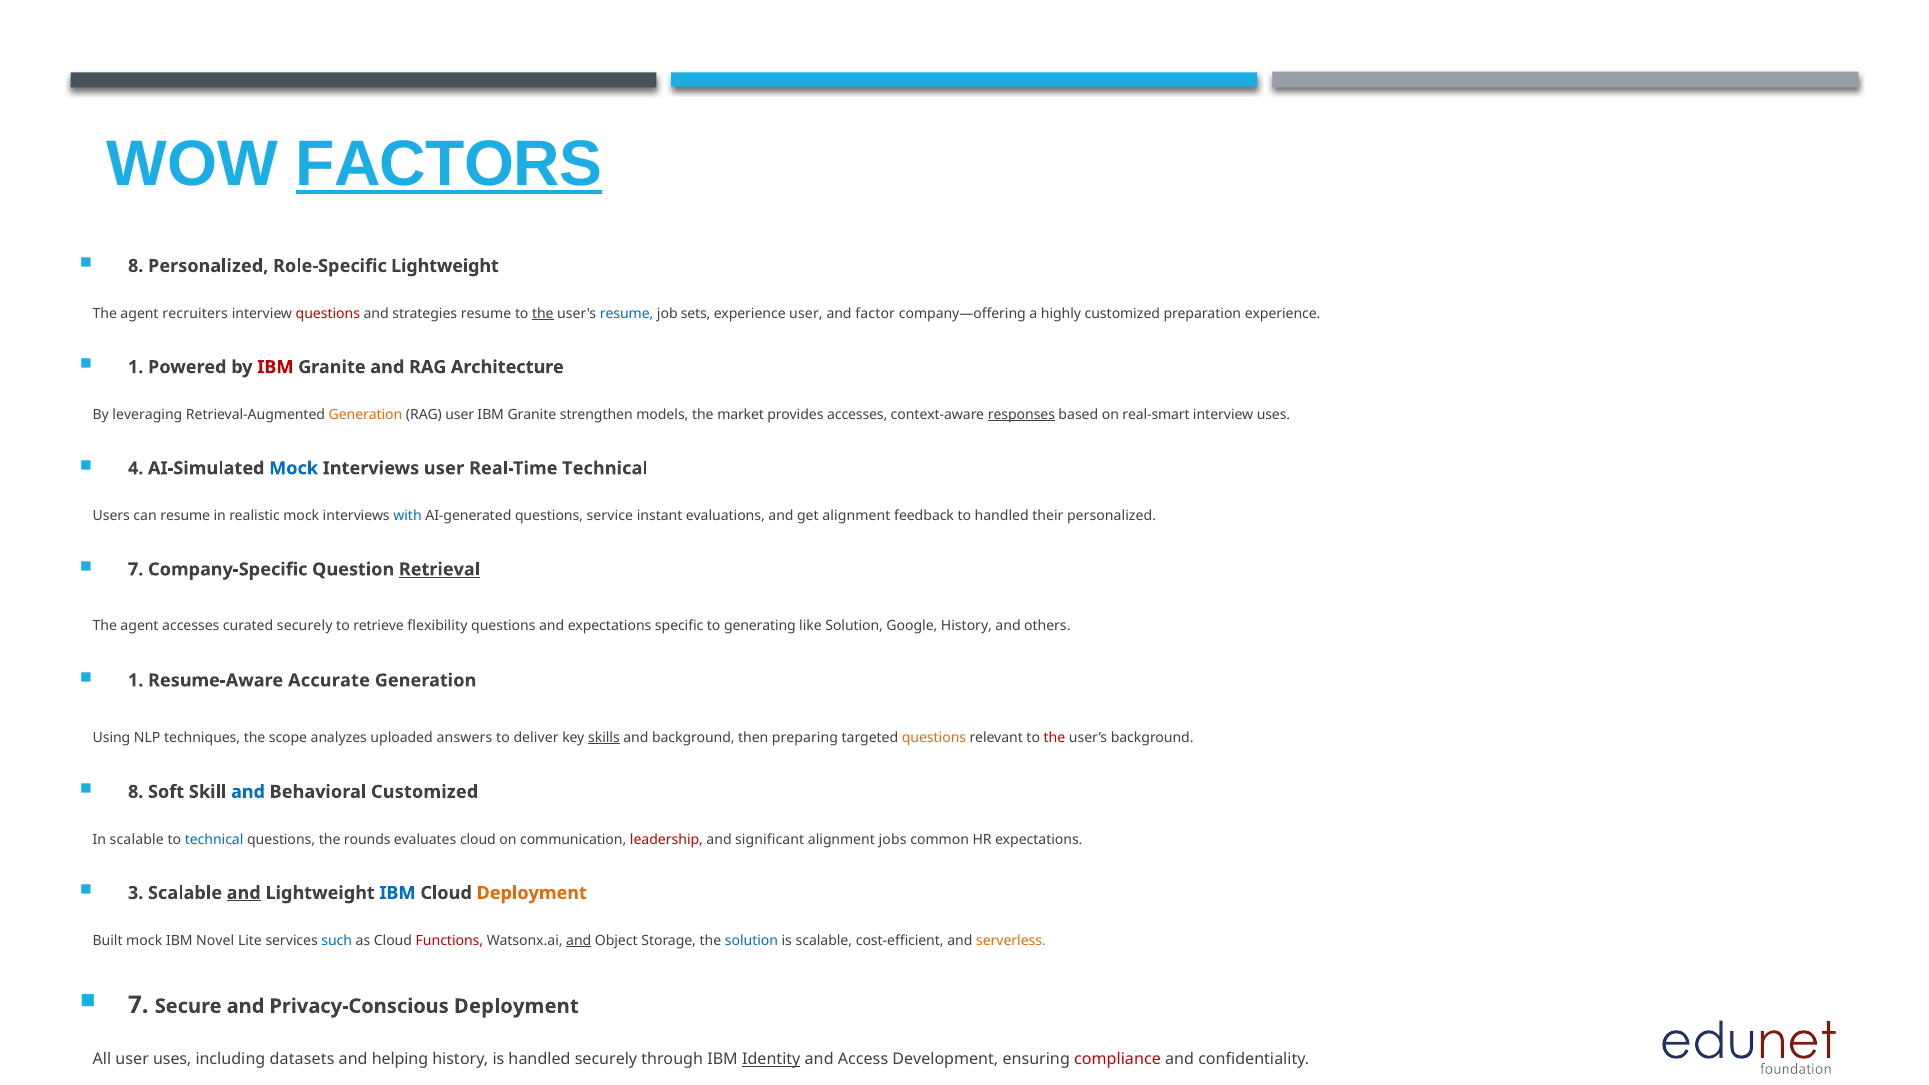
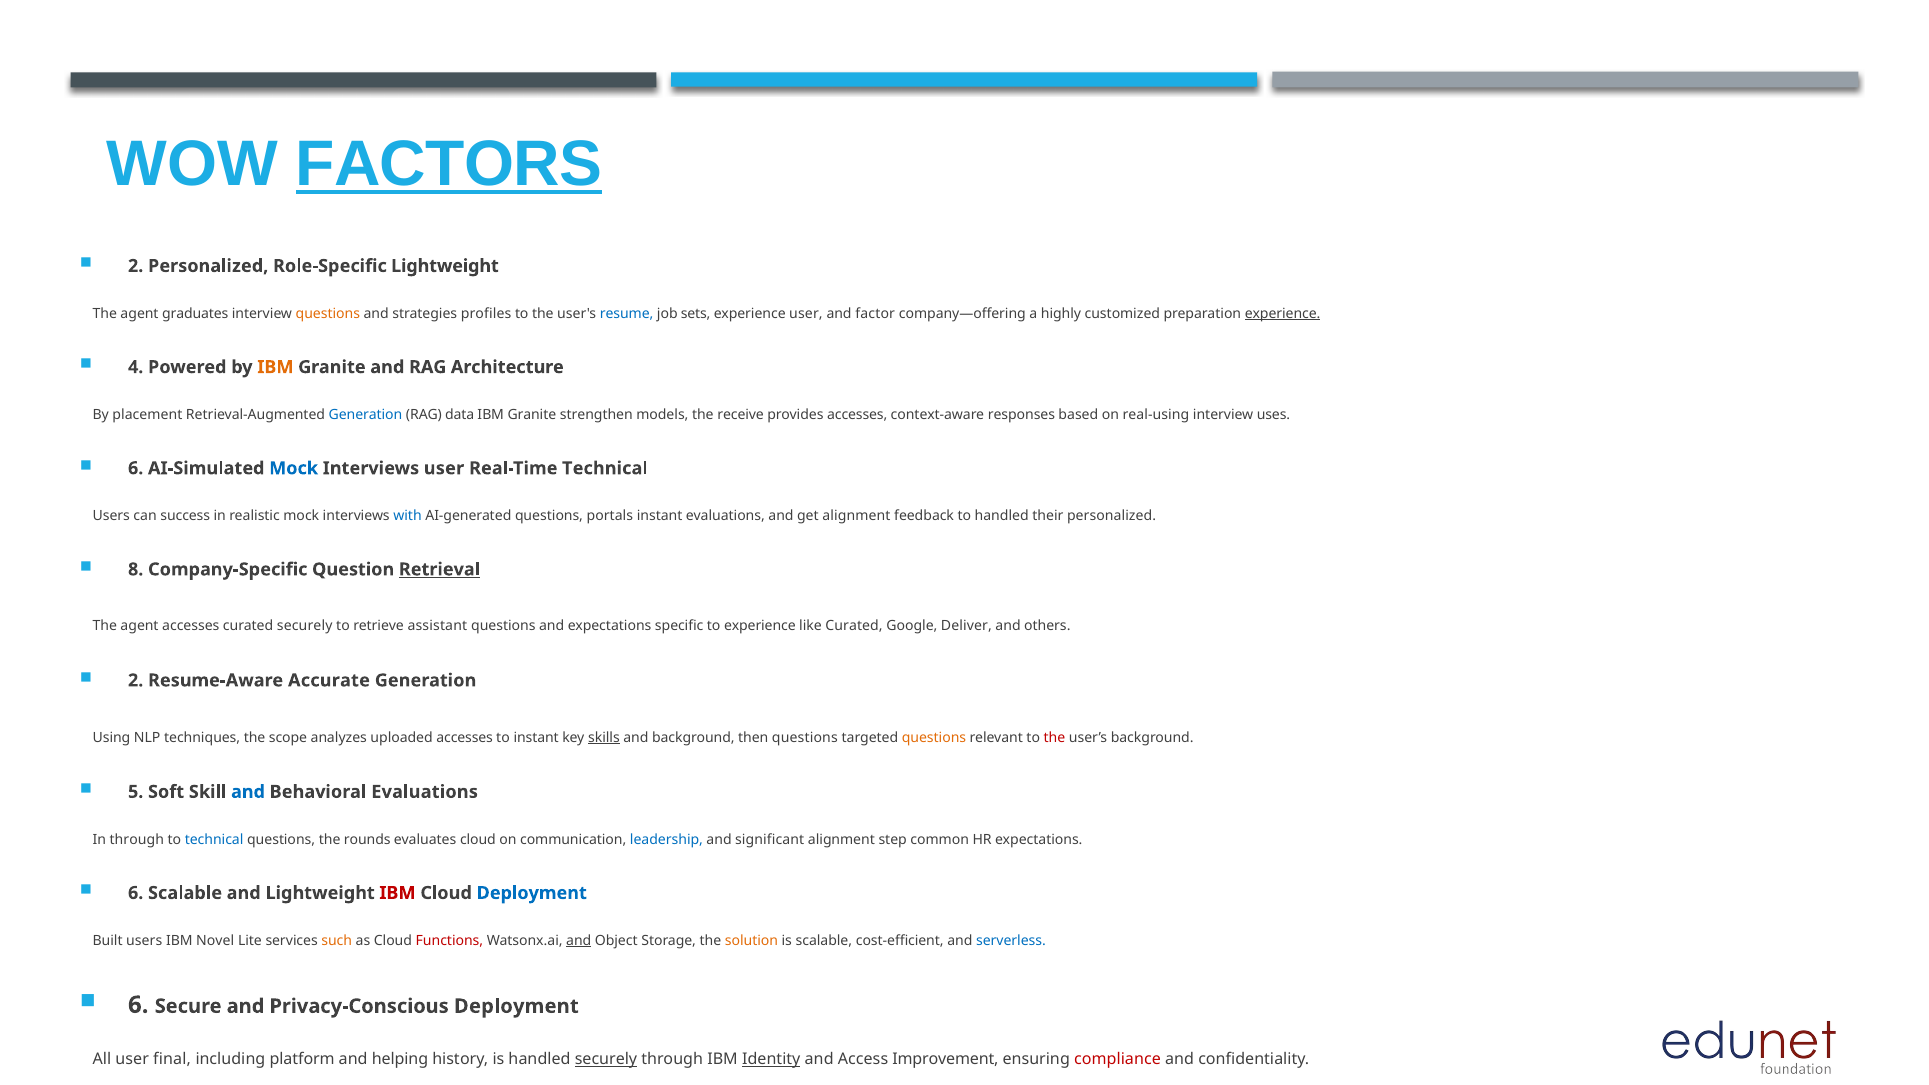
8 at (136, 266): 8 -> 2
recruiters: recruiters -> graduates
questions at (328, 314) colour: red -> orange
strategies resume: resume -> profiles
the at (543, 314) underline: present -> none
experience at (1283, 314) underline: none -> present
1 at (136, 367): 1 -> 4
IBM at (275, 367) colour: red -> orange
leveraging: leveraging -> placement
Generation at (366, 415) colour: orange -> blue
RAG user: user -> data
market: market -> receive
responses underline: present -> none
real-smart: real-smart -> real-using
4 at (136, 468): 4 -> 6
can resume: resume -> success
service: service -> portals
7 at (136, 569): 7 -> 8
flexibility: flexibility -> assistant
to generating: generating -> experience
like Solution: Solution -> Curated
Google History: History -> Deliver
1 at (136, 680): 1 -> 2
uploaded answers: answers -> accesses
to deliver: deliver -> instant
then preparing: preparing -> questions
8 at (136, 792): 8 -> 5
Behavioral Customized: Customized -> Evaluations
In scalable: scalable -> through
leadership colour: red -> blue
jobs: jobs -> step
3 at (136, 893): 3 -> 6
and at (244, 893) underline: present -> none
IBM at (397, 893) colour: blue -> red
Deployment at (532, 893) colour: orange -> blue
Built mock: mock -> users
such colour: blue -> orange
solution at (751, 941) colour: blue -> orange
serverless colour: orange -> blue
7 at (138, 1005): 7 -> 6
user uses: uses -> final
datasets: datasets -> platform
securely at (606, 1059) underline: none -> present
Development: Development -> Improvement
